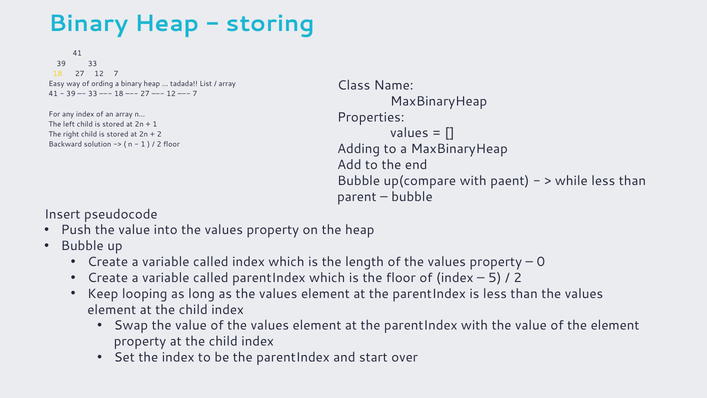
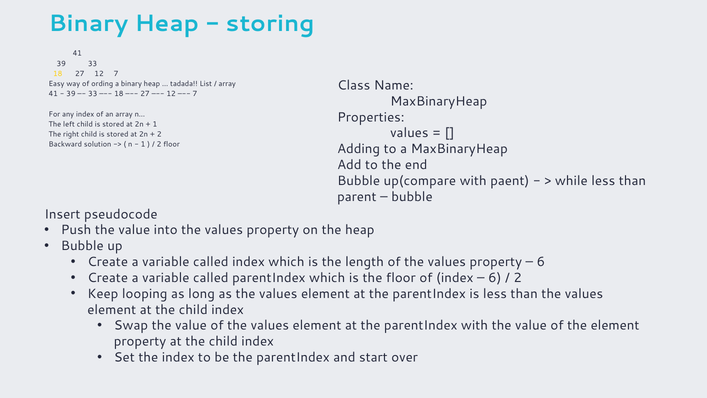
0 at (541, 262): 0 -> 6
5 at (495, 278): 5 -> 6
